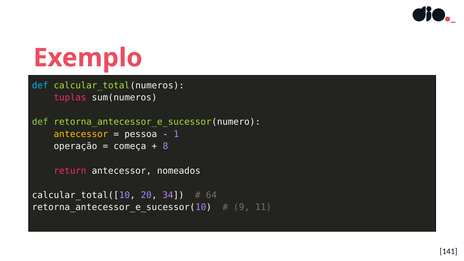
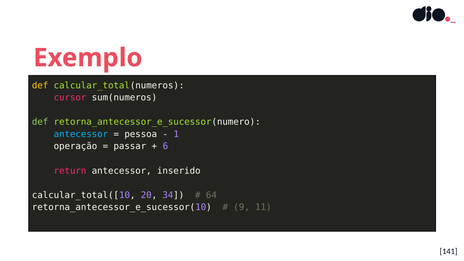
def at (40, 85) colour: light blue -> yellow
tuplas: tuplas -> cursor
antecessor at (81, 134) colour: yellow -> light blue
começa: começa -> passar
8: 8 -> 6
nomeados: nomeados -> inserido
